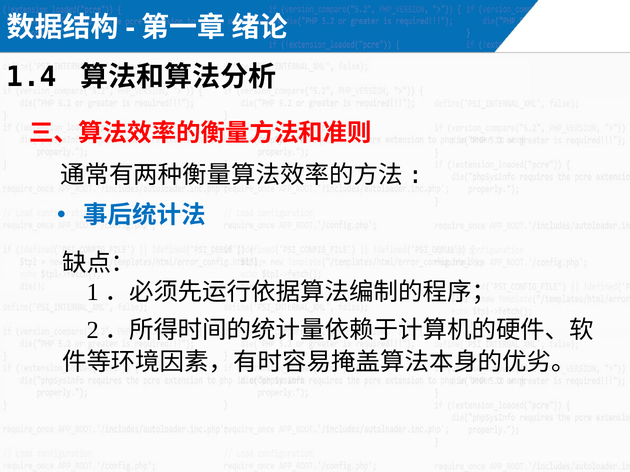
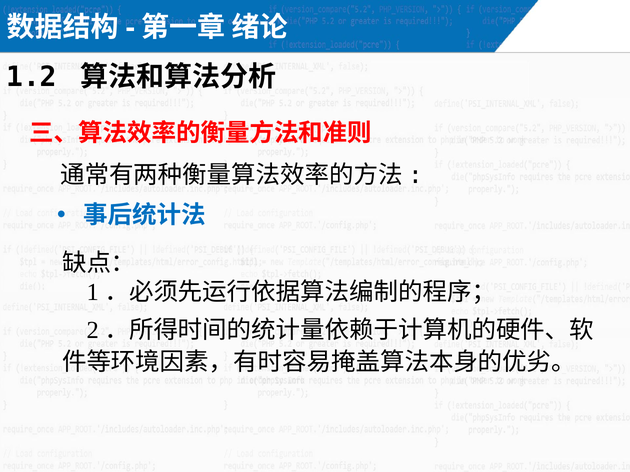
1.4: 1.4 -> 1.2
